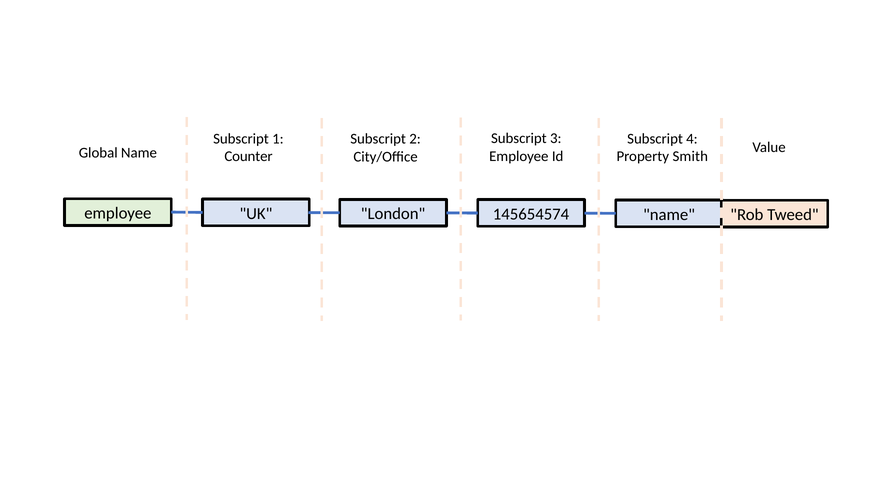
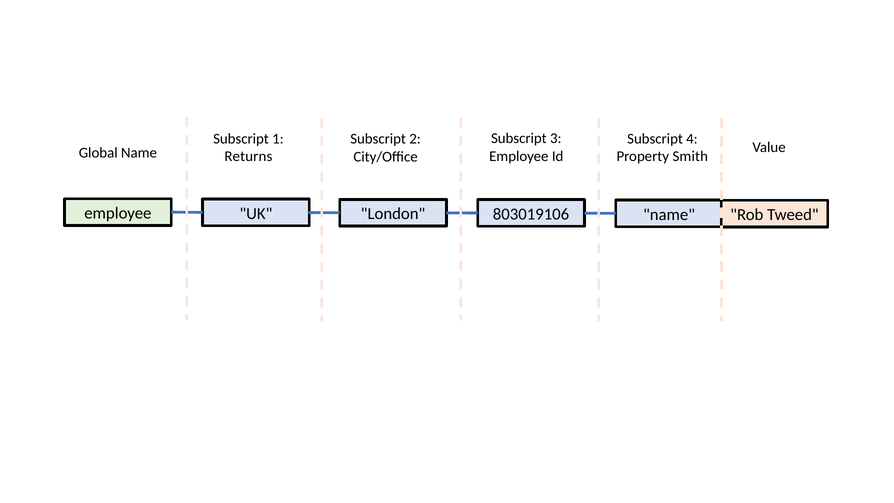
Counter: Counter -> Returns
145654574: 145654574 -> 803019106
